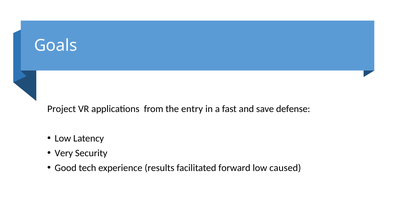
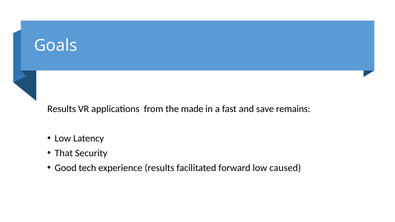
Project at (62, 109): Project -> Results
entry: entry -> made
defense: defense -> remains
Very: Very -> That
